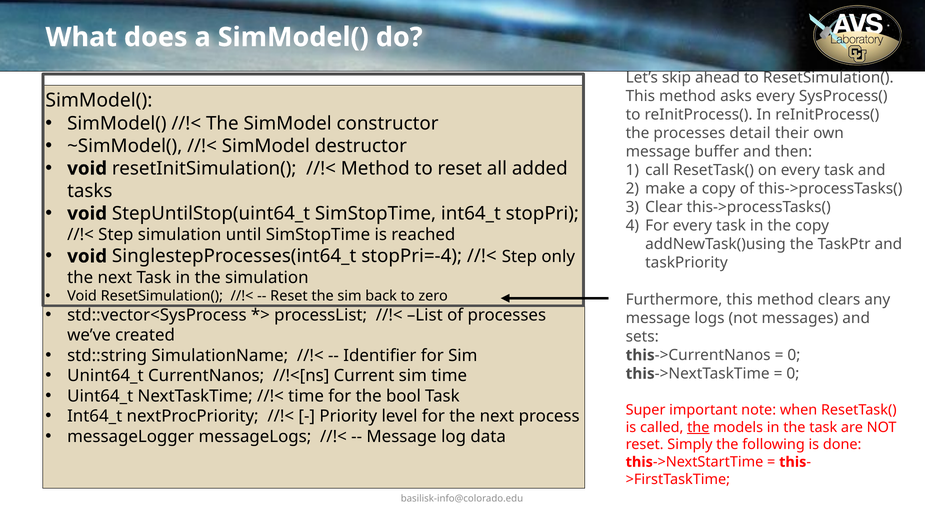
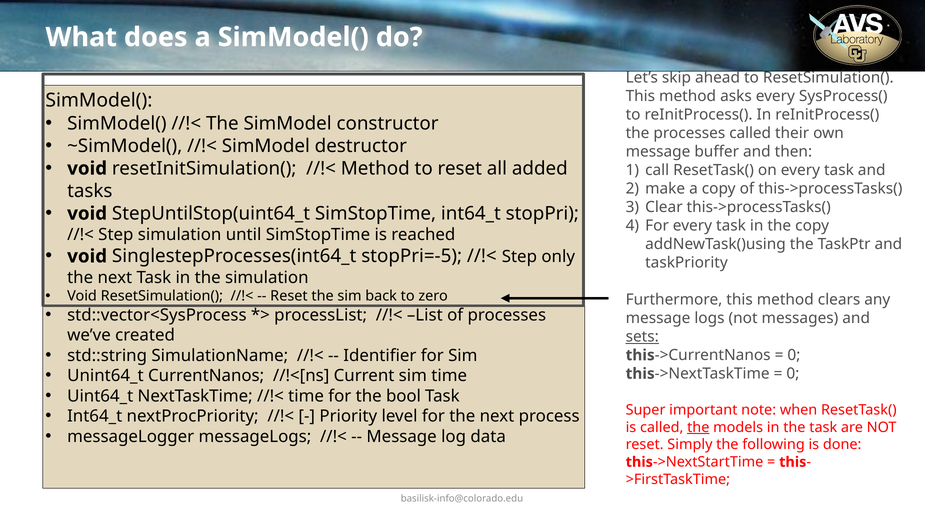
processes detail: detail -> called
stopPri=-4: stopPri=-4 -> stopPri=-5
sets underline: none -> present
